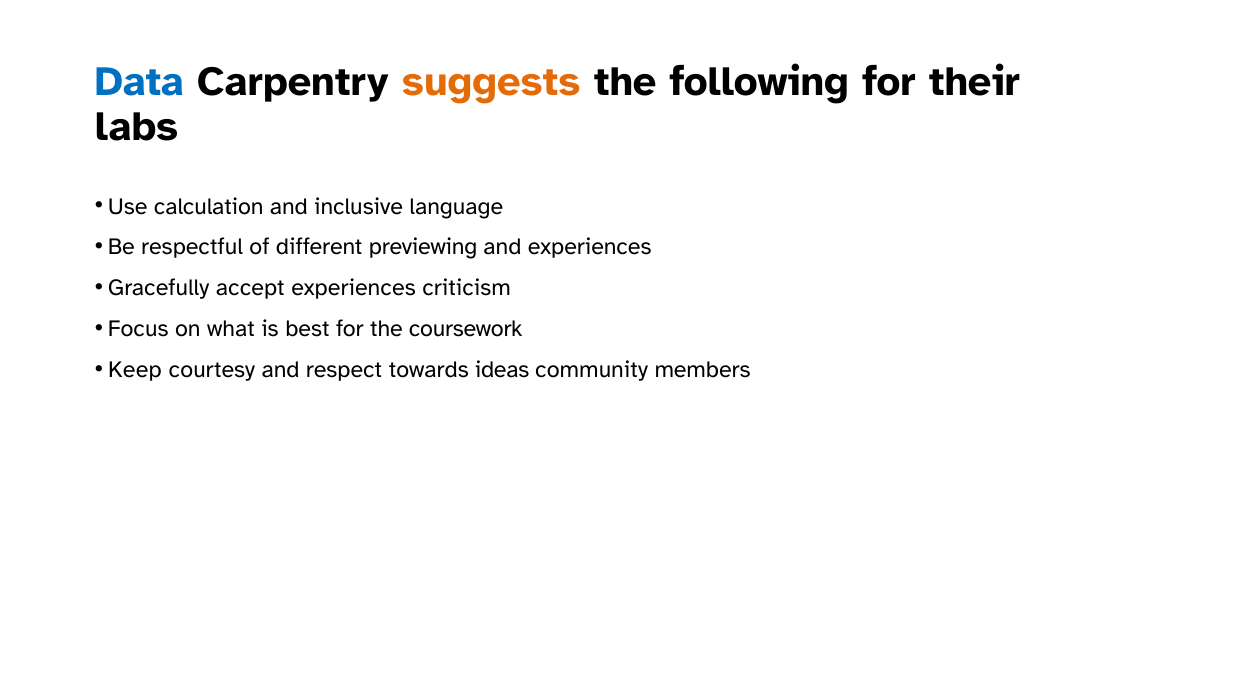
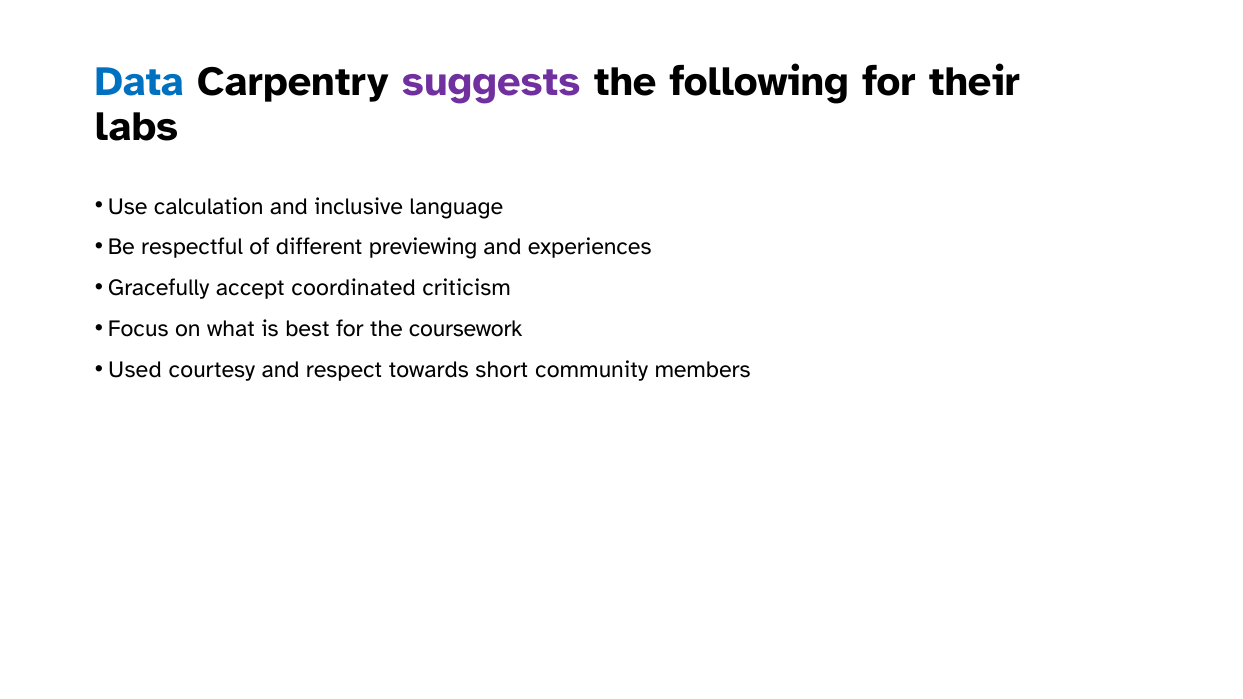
suggests colour: orange -> purple
accept experiences: experiences -> coordinated
Keep: Keep -> Used
ideas: ideas -> short
